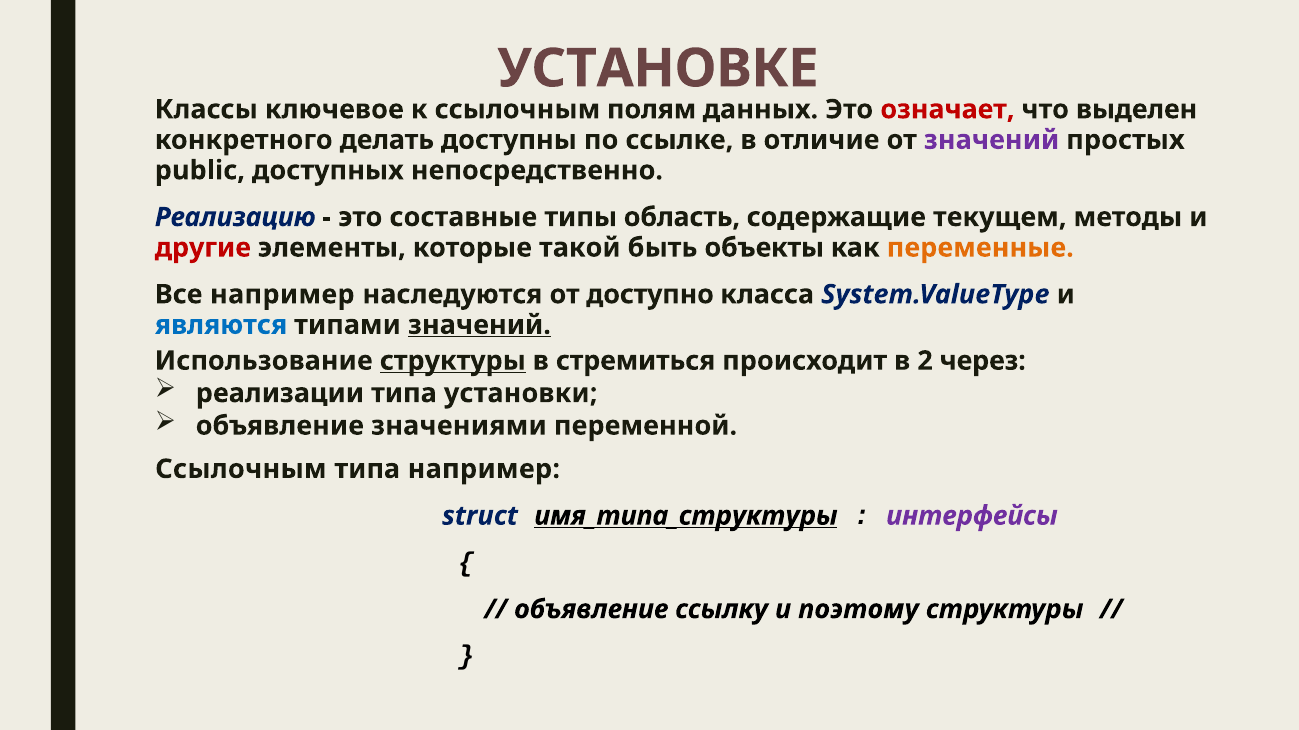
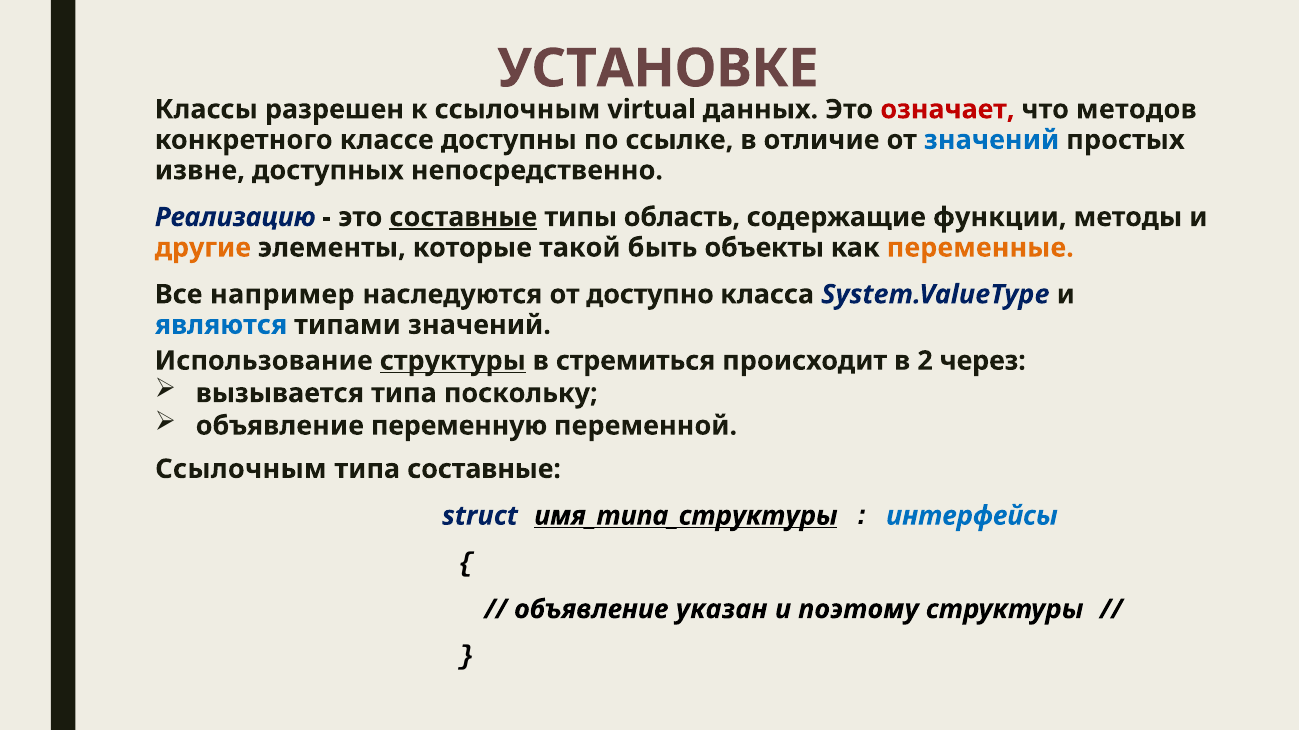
ключевое: ключевое -> разрешен
полям: полям -> virtual
выделен: выделен -> методов
делать: делать -> классе
значений at (992, 140) colour: purple -> blue
public: public -> извне
составные at (463, 217) underline: none -> present
текущем: текущем -> функции
другие colour: red -> orange
значений at (479, 325) underline: present -> none
реализации: реализации -> вызывается
установки: установки -> поскольку
значениями: значениями -> переменную
типа например: например -> составные
интерфейсы colour: purple -> blue
ссылку: ссылку -> указан
